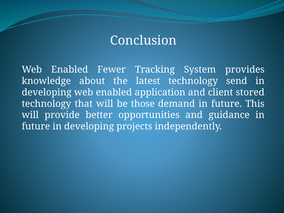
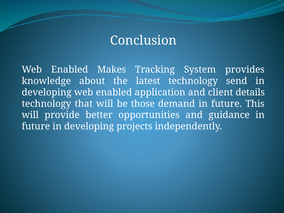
Fewer: Fewer -> Makes
stored: stored -> details
